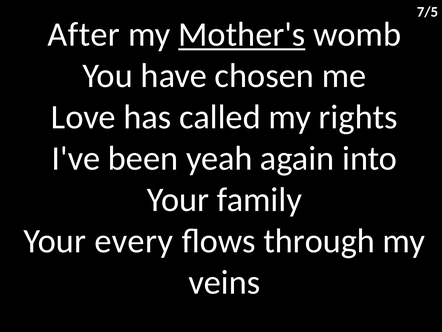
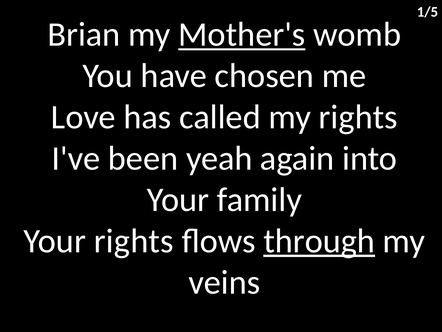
7/5: 7/5 -> 1/5
After: After -> Brian
Your every: every -> rights
through underline: none -> present
